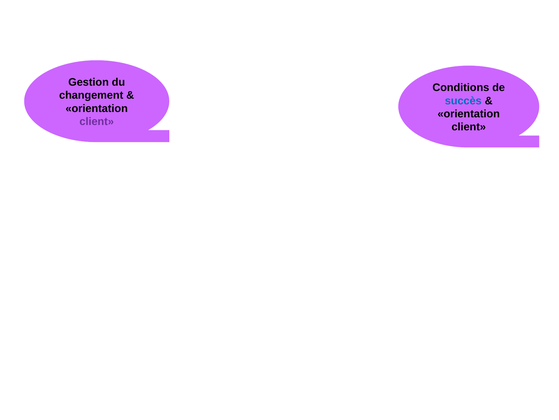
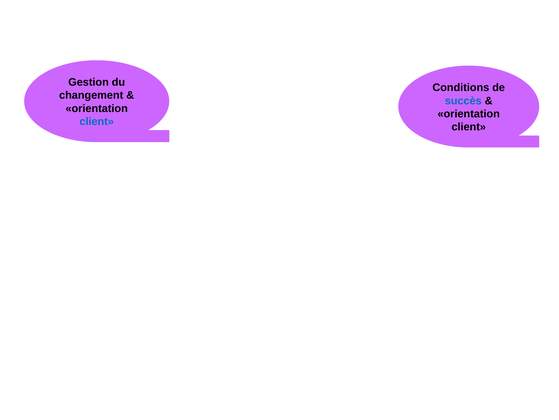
client at (97, 121) colour: purple -> blue
